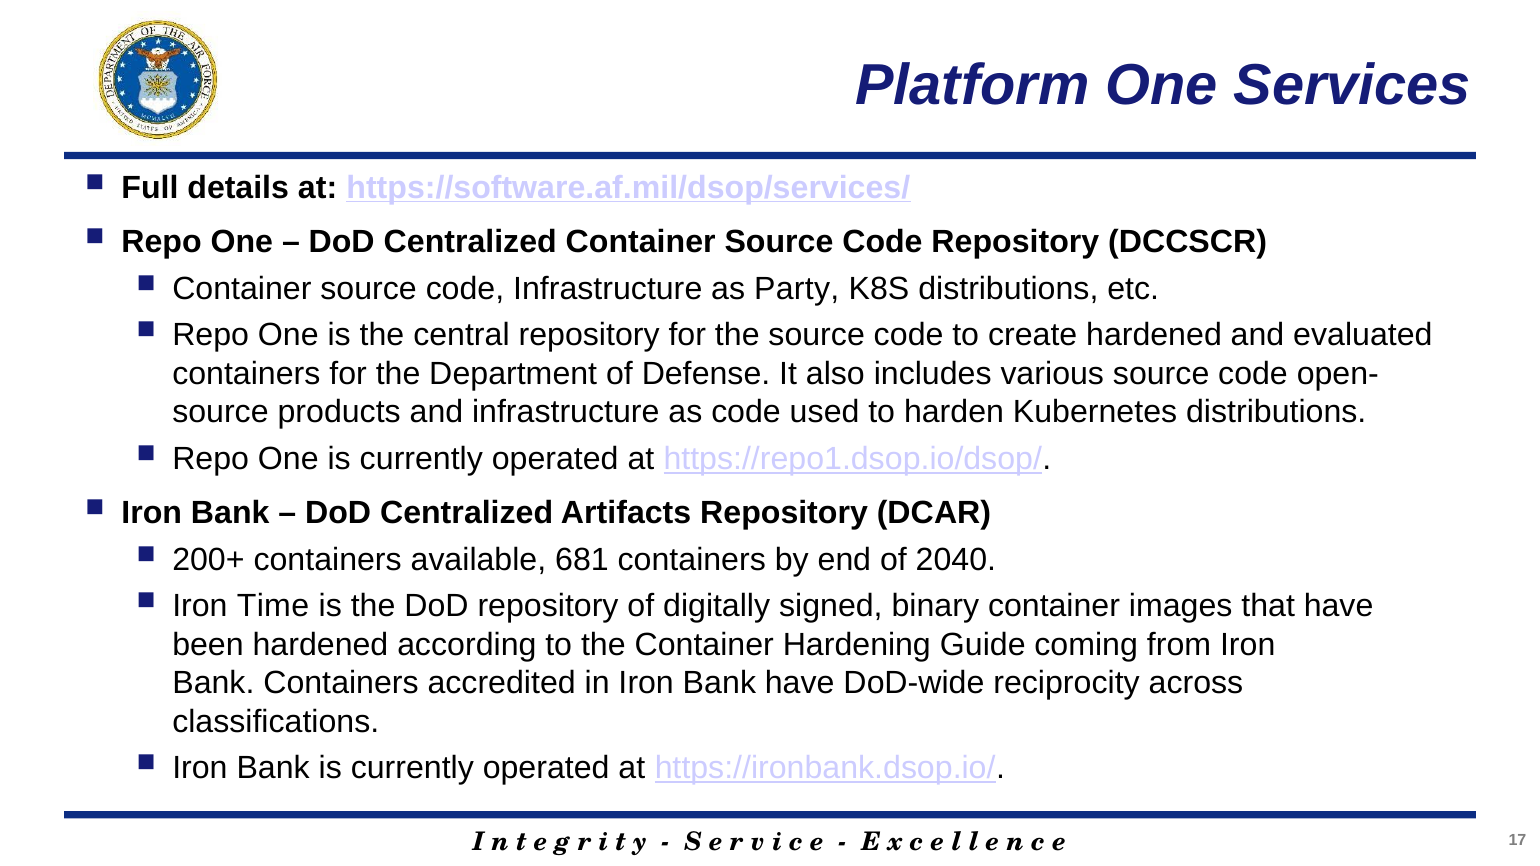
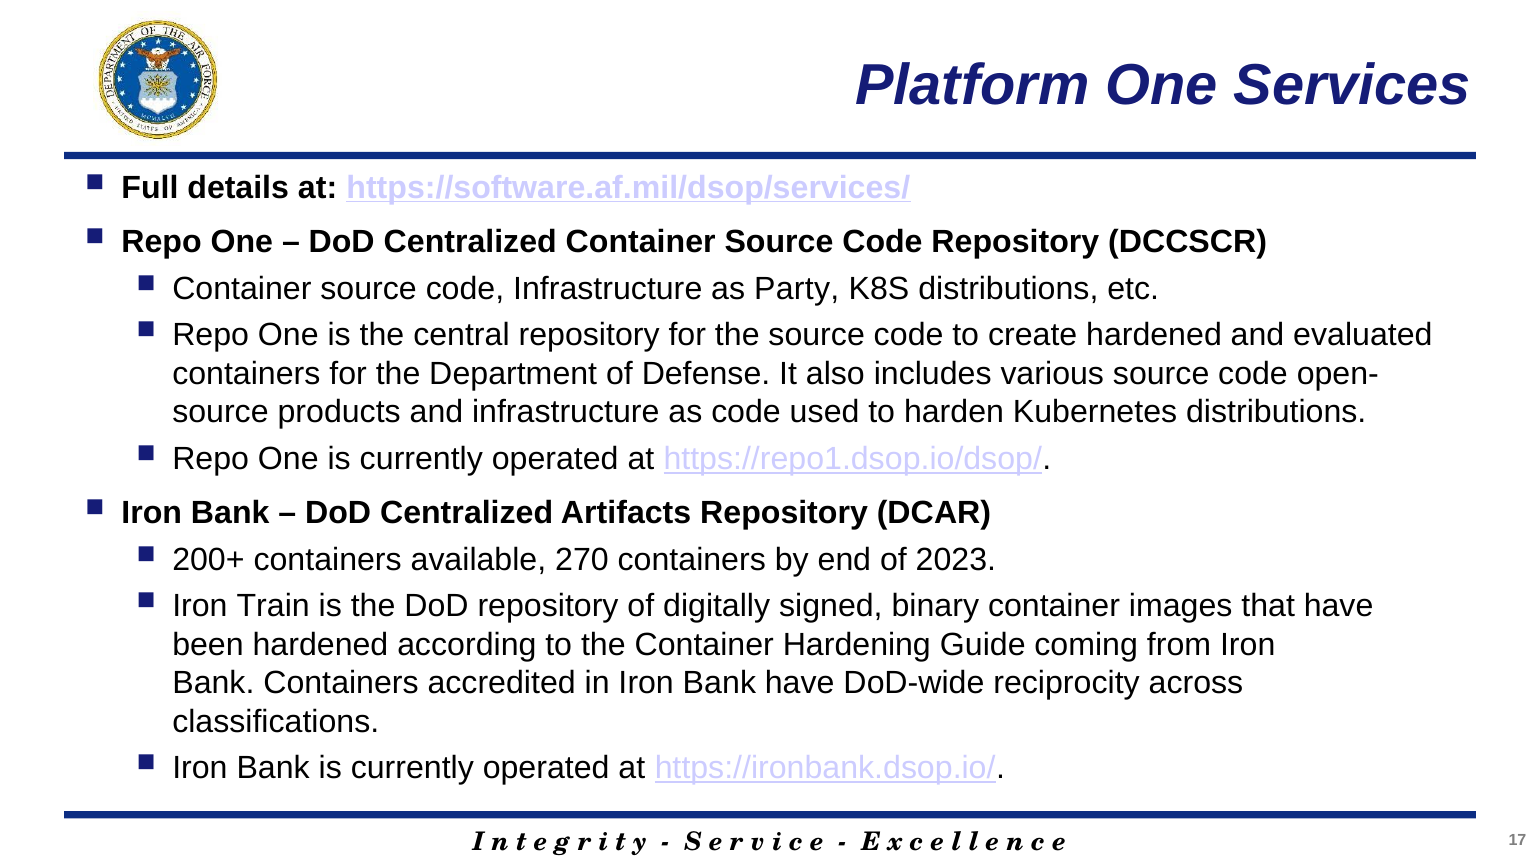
681: 681 -> 270
2040: 2040 -> 2023
Time: Time -> Train
